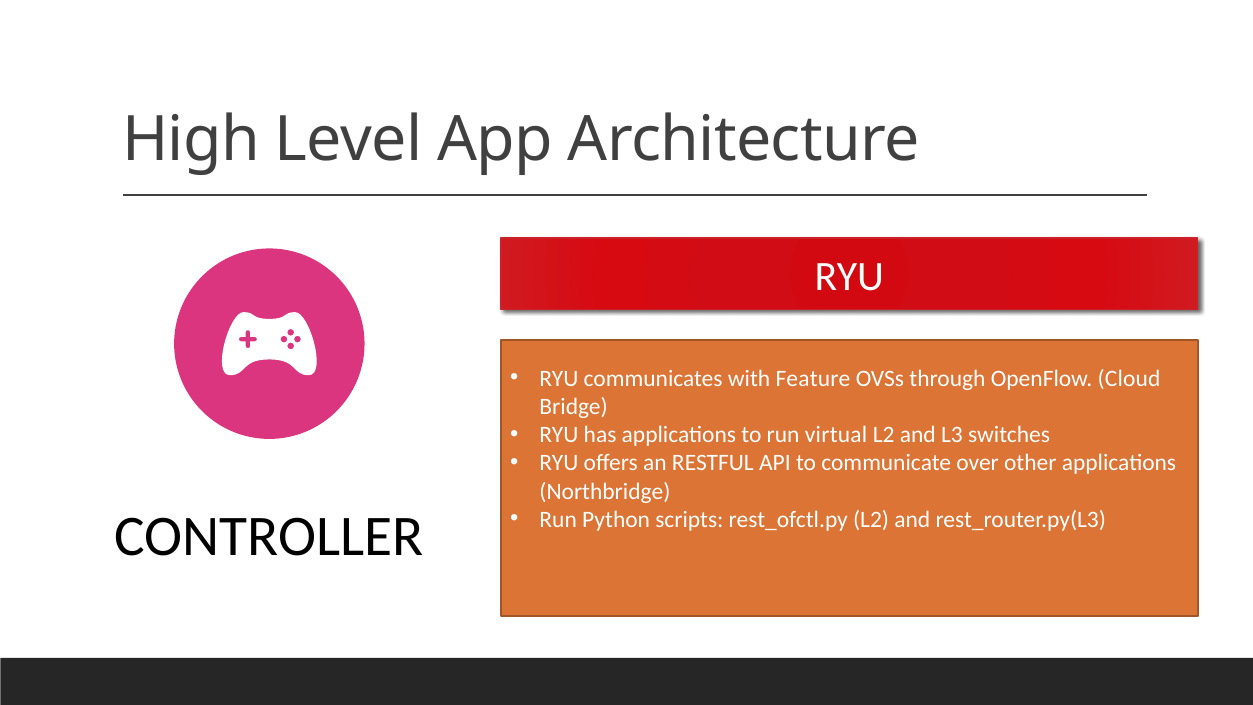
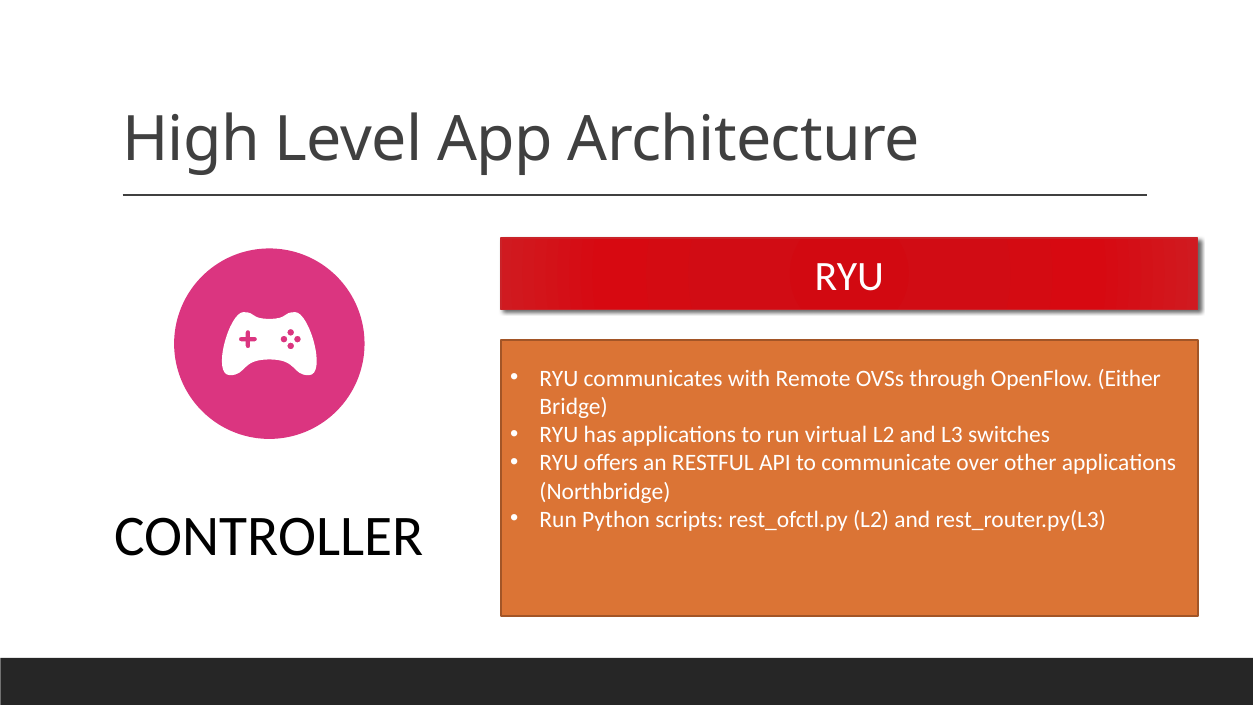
Feature: Feature -> Remote
Cloud: Cloud -> Either
